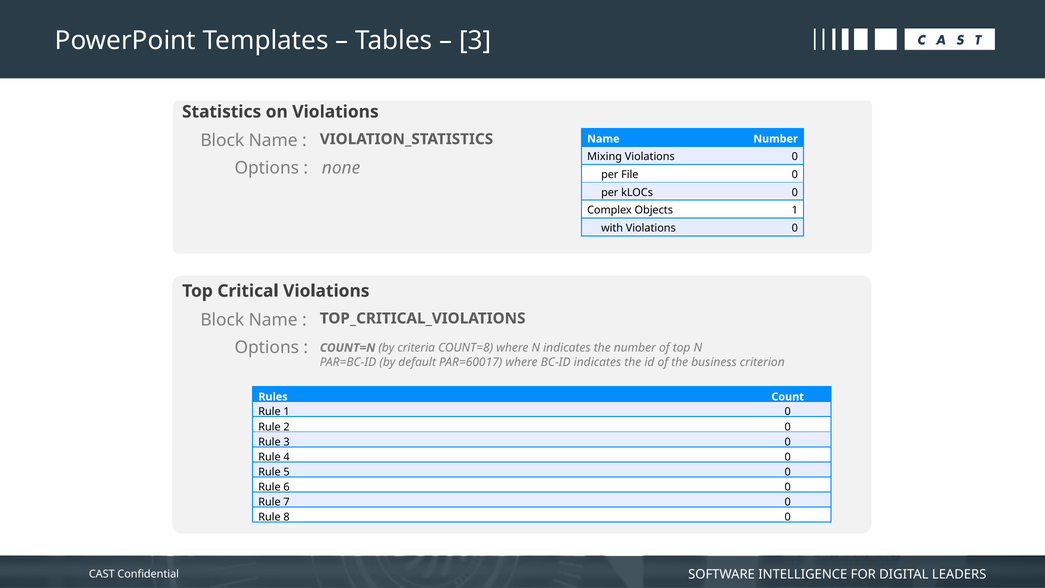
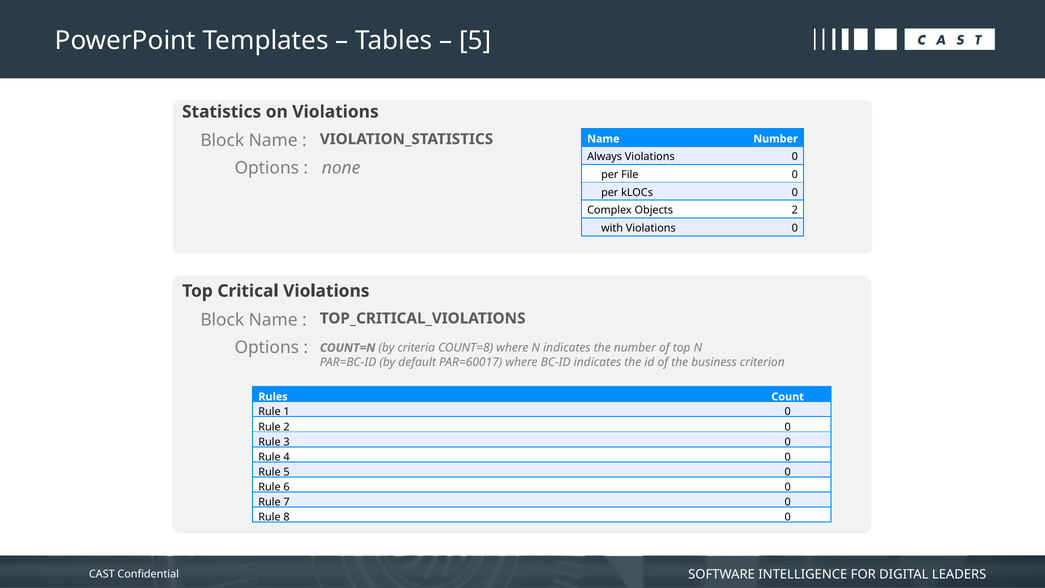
3 at (475, 41): 3 -> 5
Mixing: Mixing -> Always
Objects 1: 1 -> 2
